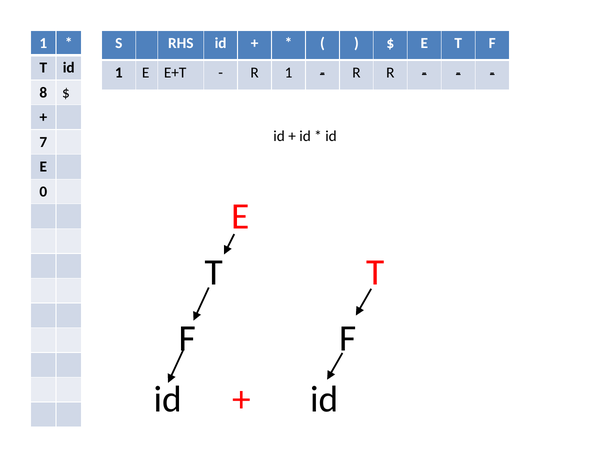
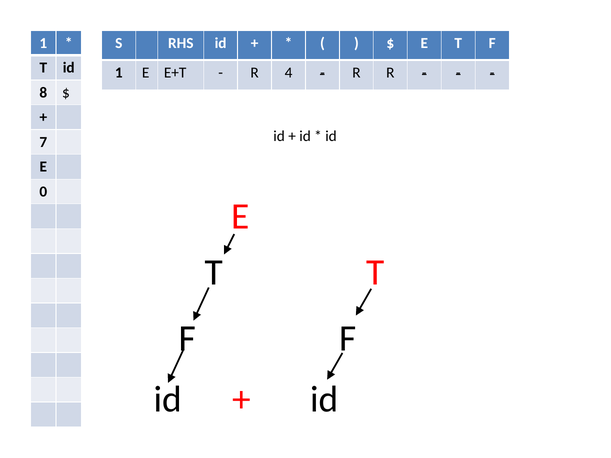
R 1: 1 -> 4
